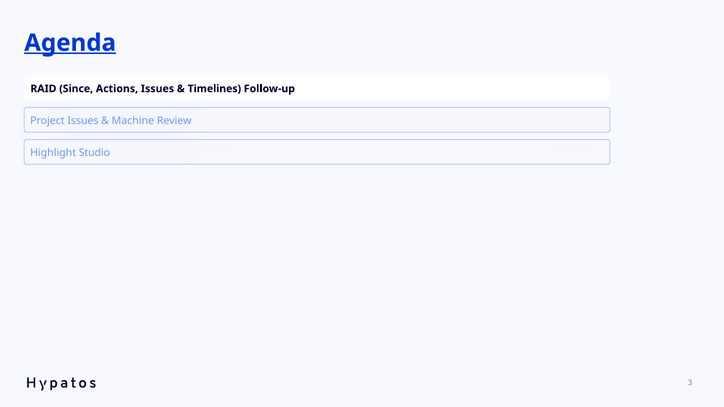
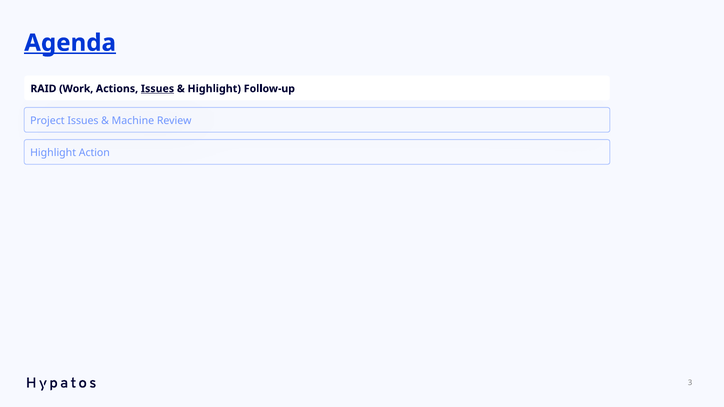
Since: Since -> Work
Issues at (158, 89) underline: none -> present
Timelines at (214, 89): Timelines -> Highlight
Studio: Studio -> Action
